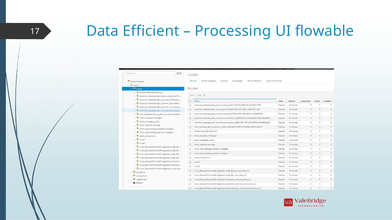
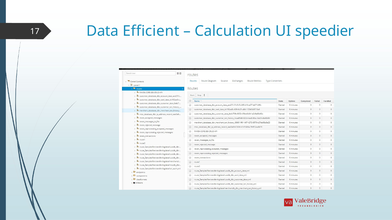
Processing: Processing -> Calculation
flowable: flowable -> speedier
